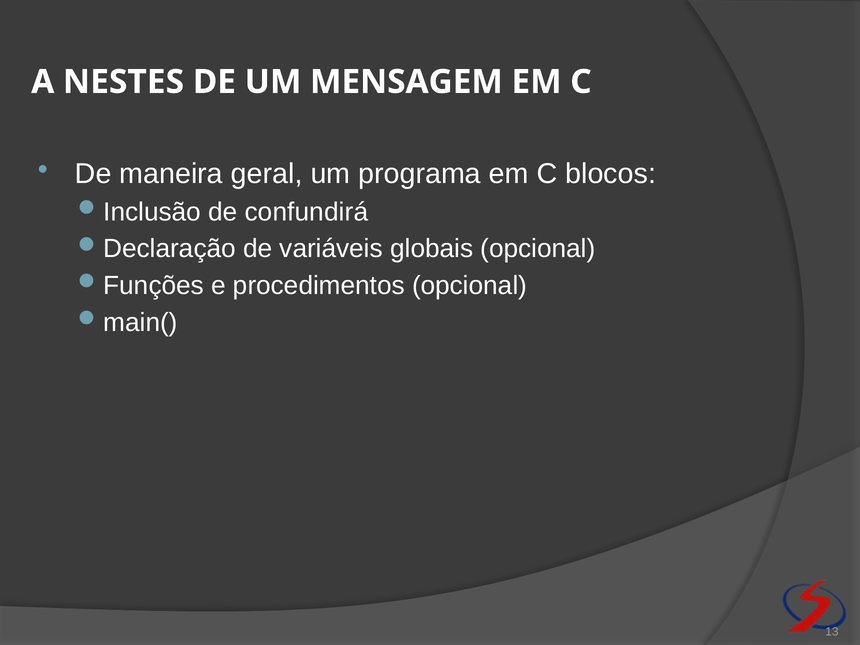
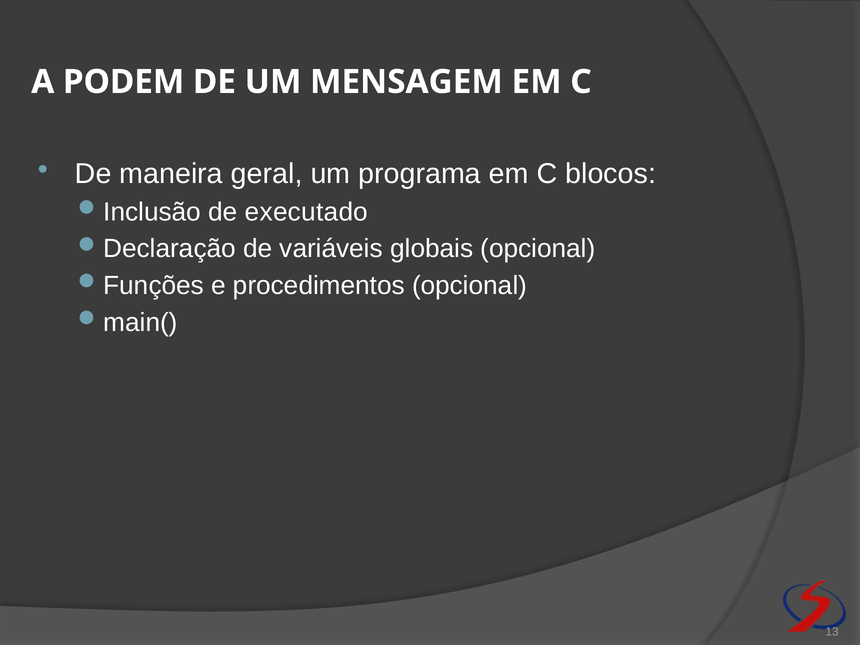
NESTES: NESTES -> PODEM
confundirá: confundirá -> executado
